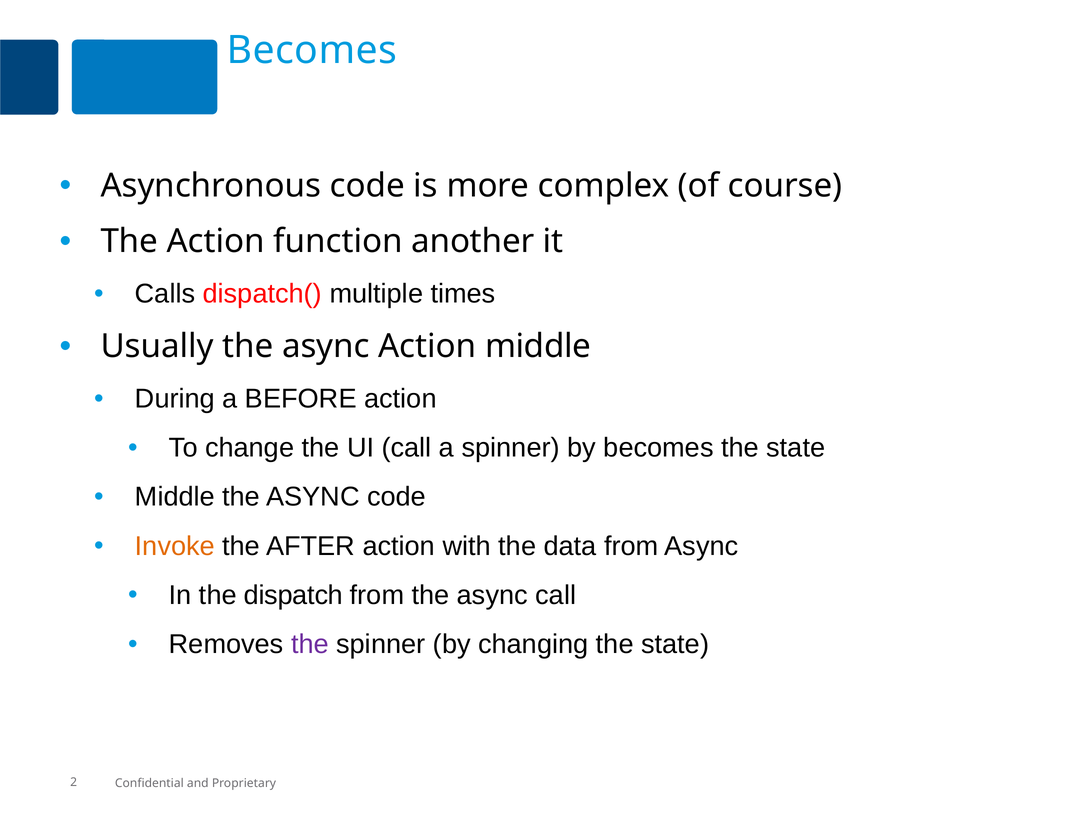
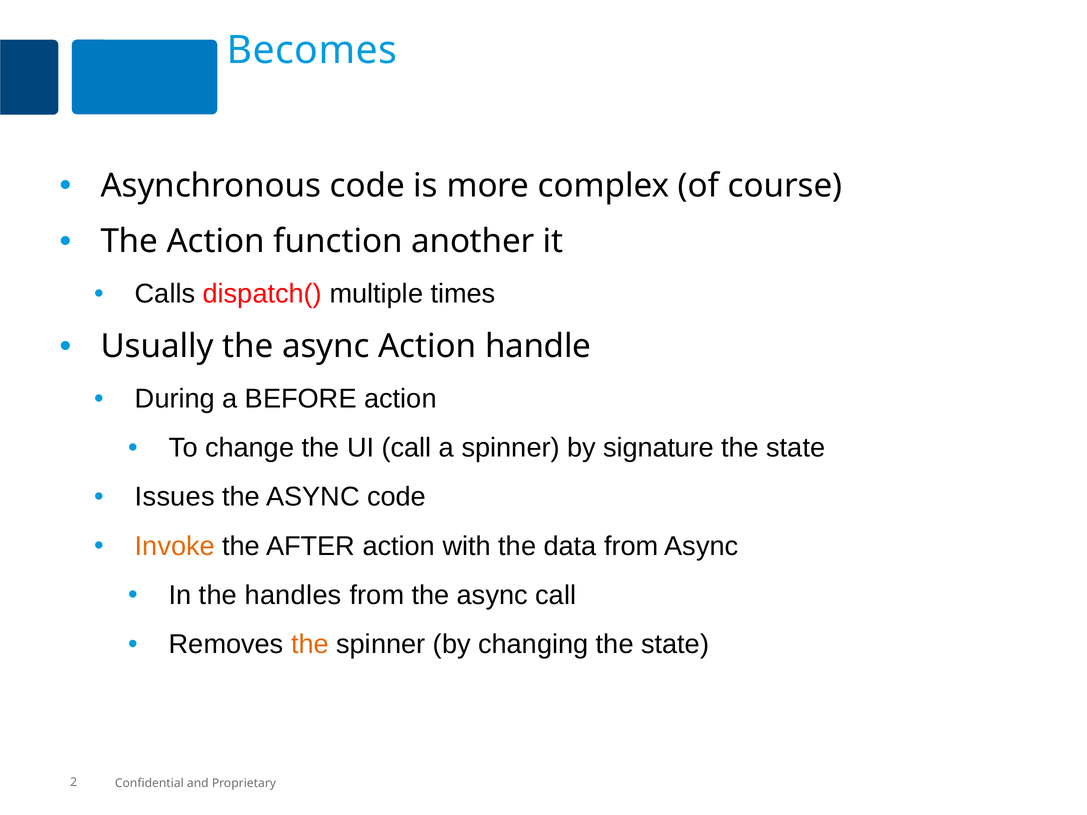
Action middle: middle -> handle
by becomes: becomes -> signature
Middle at (175, 497): Middle -> Issues
dispatch: dispatch -> handles
the at (310, 644) colour: purple -> orange
